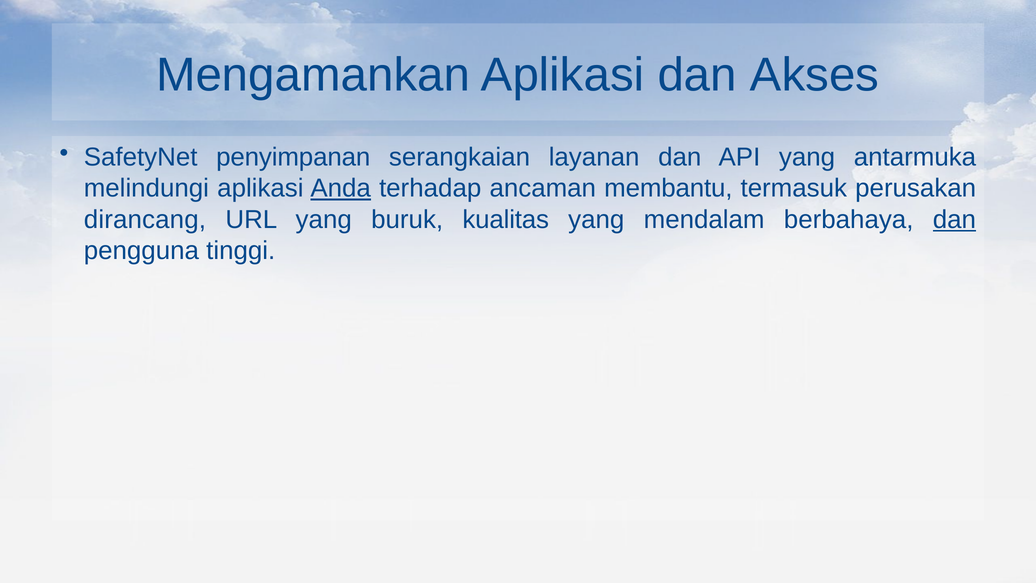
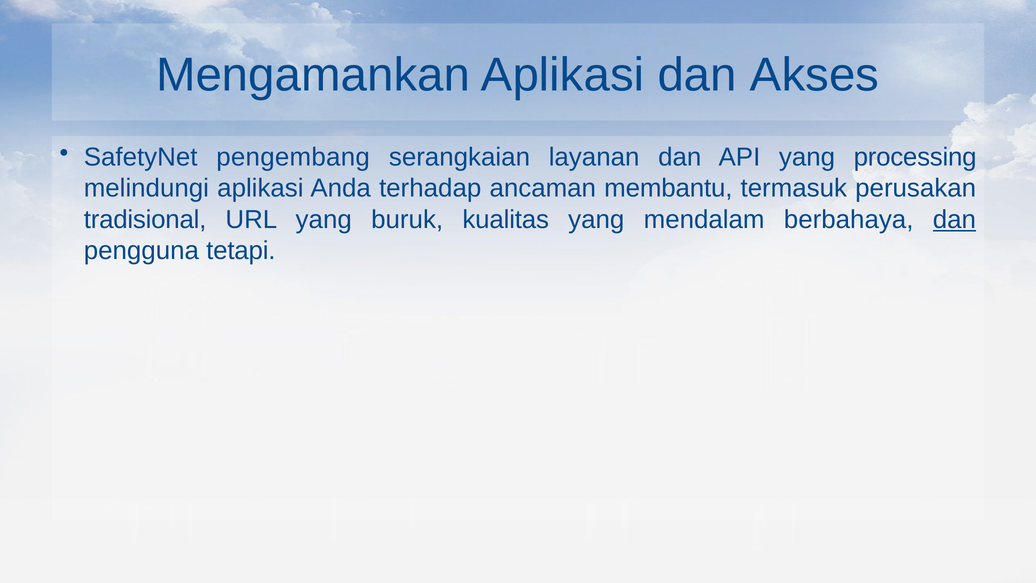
penyimpanan: penyimpanan -> pengembang
antarmuka: antarmuka -> processing
Anda underline: present -> none
dirancang: dirancang -> tradisional
tinggi: tinggi -> tetapi
